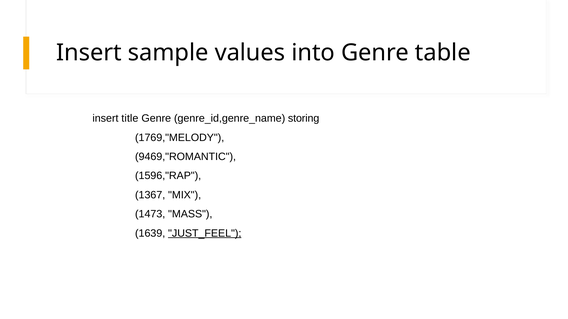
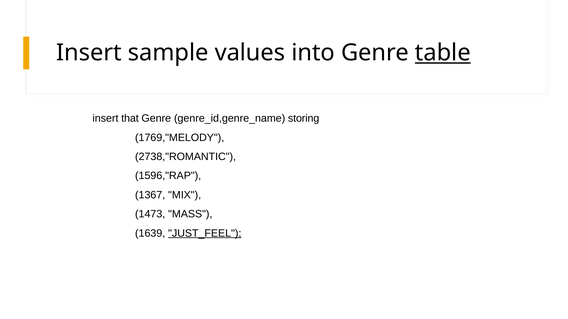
table underline: none -> present
title: title -> that
9469,"ROMANTIC: 9469,"ROMANTIC -> 2738,"ROMANTIC
